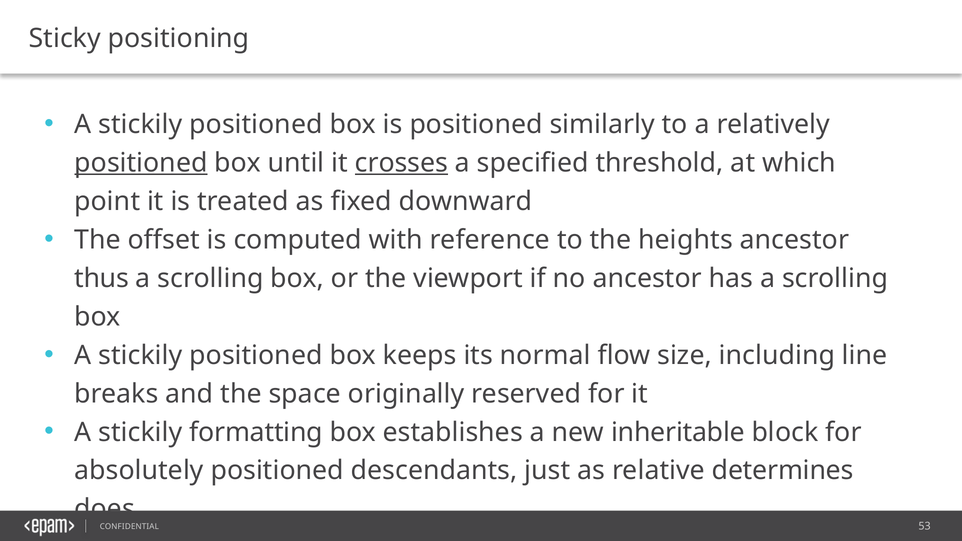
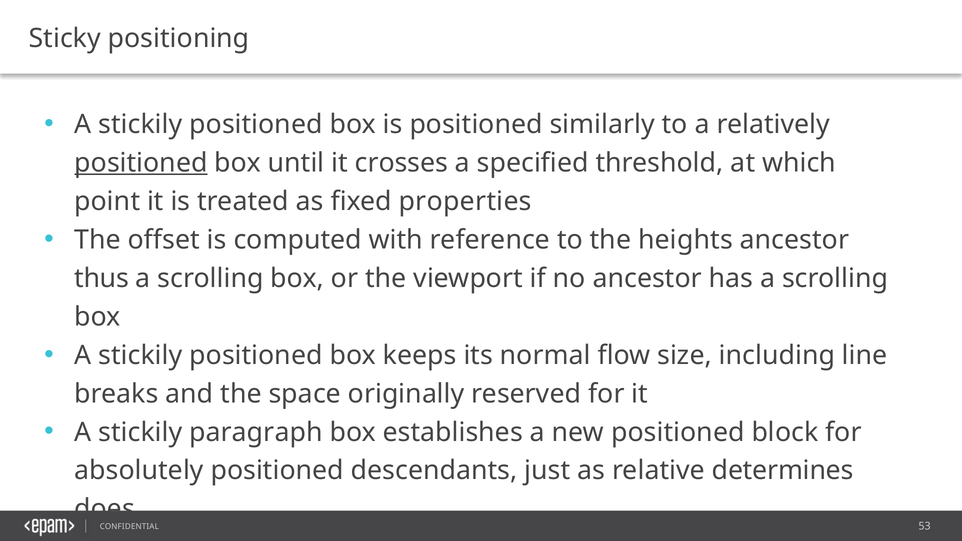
crosses underline: present -> none
downward: downward -> properties
formatting: formatting -> paragraph
new inheritable: inheritable -> positioned
